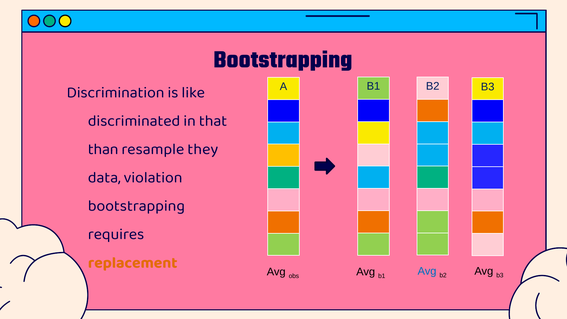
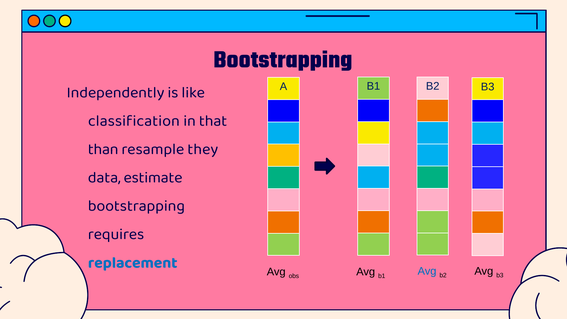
Discrimination: Discrimination -> Independently
discriminated: discriminated -> classification
violation: violation -> estimate
replacement colour: orange -> blue
